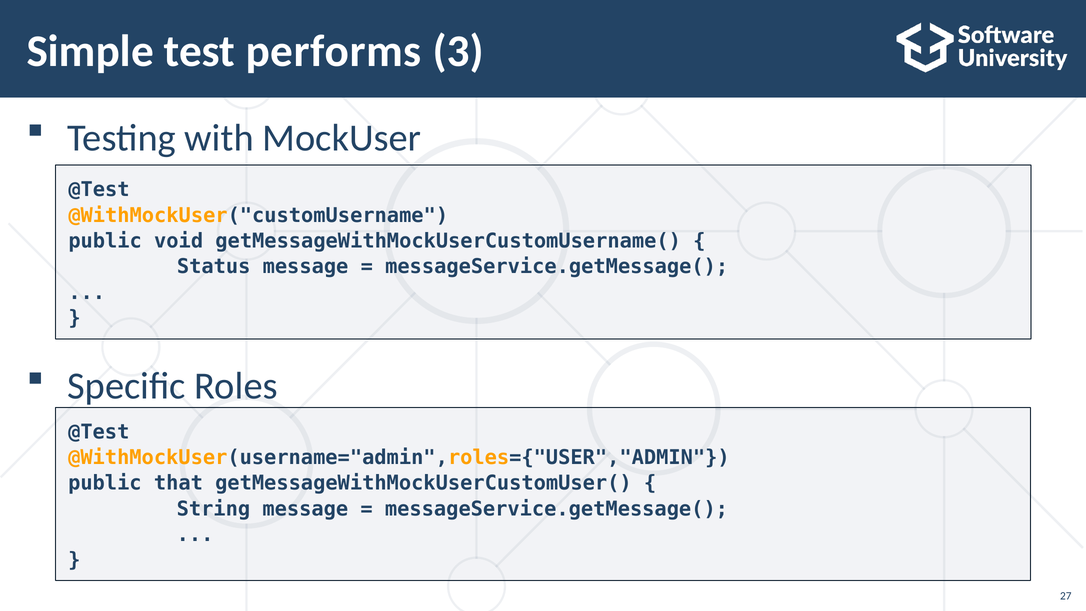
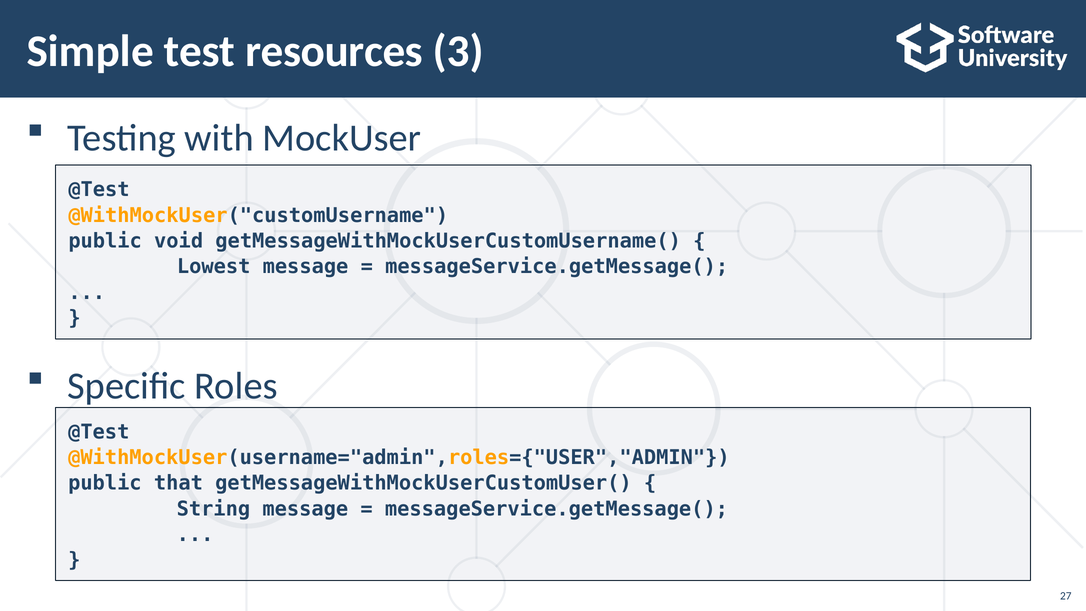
performs: performs -> resources
Status: Status -> Lowest
